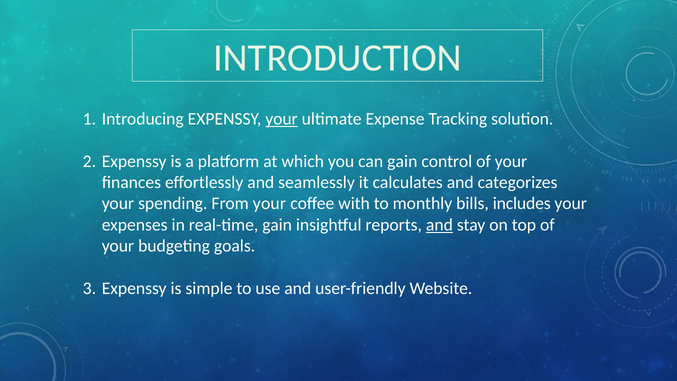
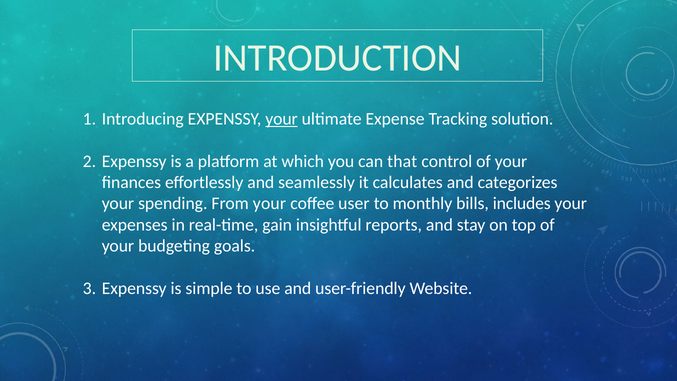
can gain: gain -> that
with: with -> user
and at (439, 225) underline: present -> none
